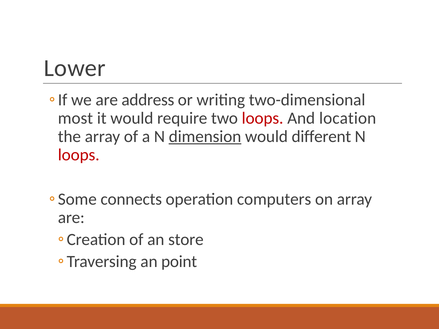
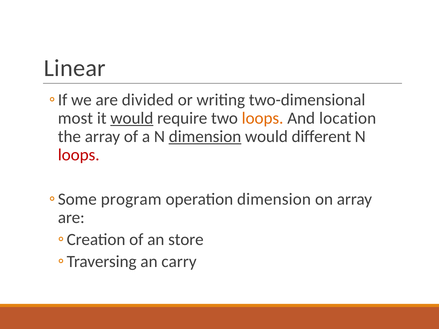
Lower: Lower -> Linear
address: address -> divided
would at (132, 118) underline: none -> present
loops at (263, 118) colour: red -> orange
connects: connects -> program
operation computers: computers -> dimension
point: point -> carry
